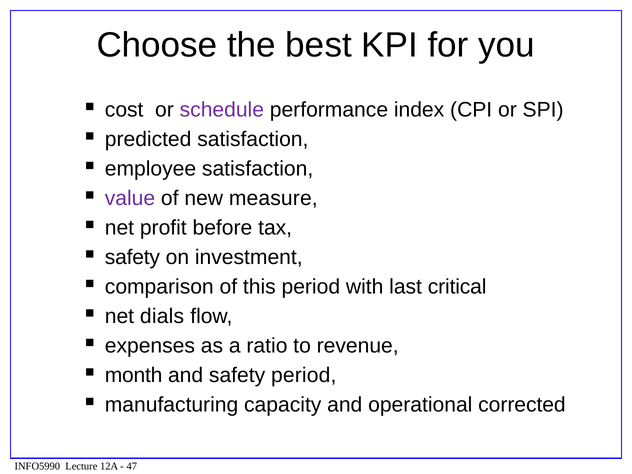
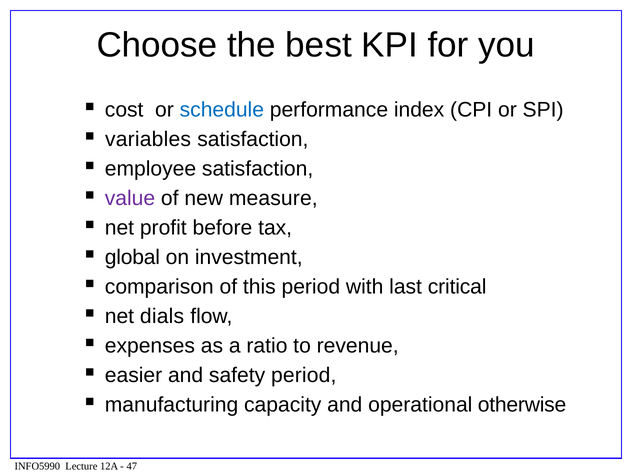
schedule colour: purple -> blue
predicted: predicted -> variables
safety at (132, 257): safety -> global
month: month -> easier
corrected: corrected -> otherwise
